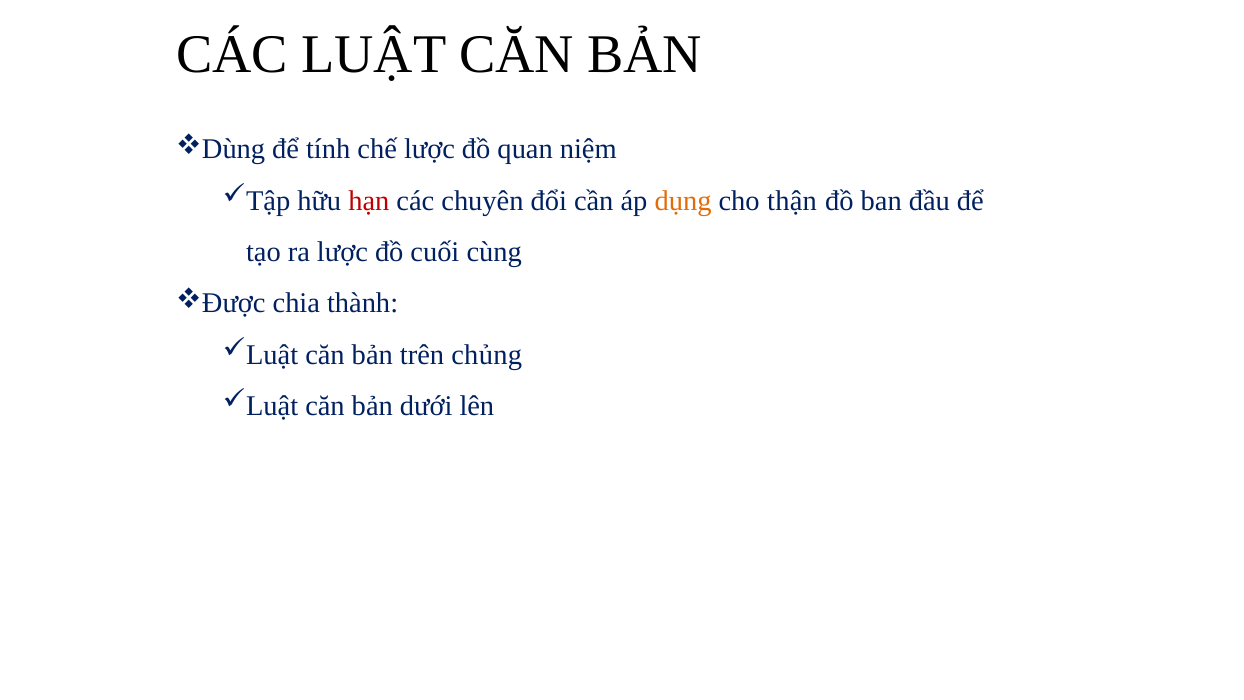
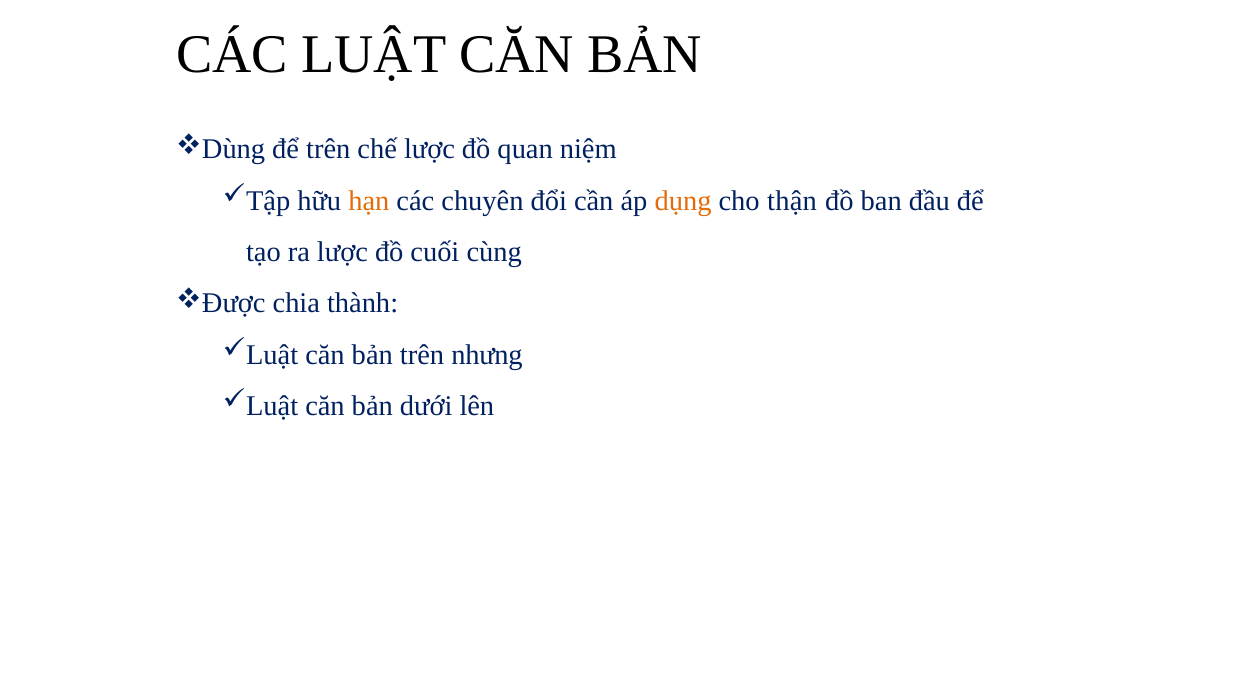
để tính: tính -> trên
hạn colour: red -> orange
chủng: chủng -> nhưng
